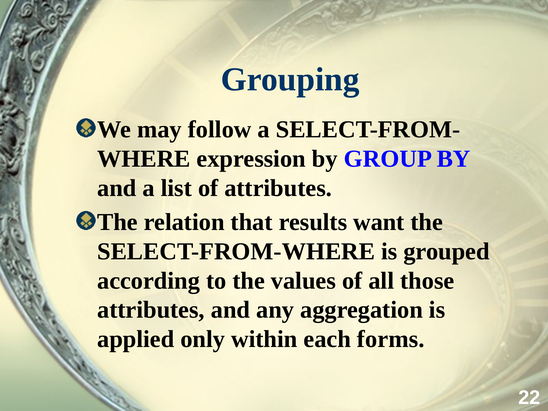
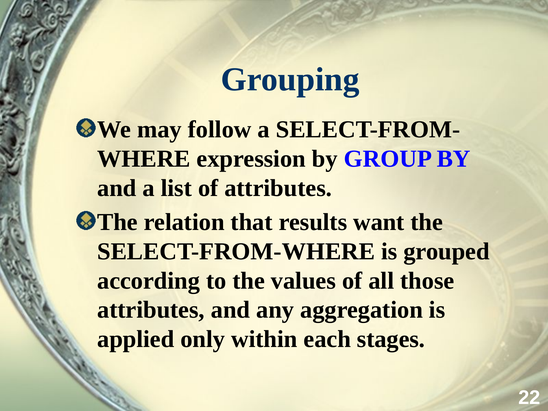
forms: forms -> stages
